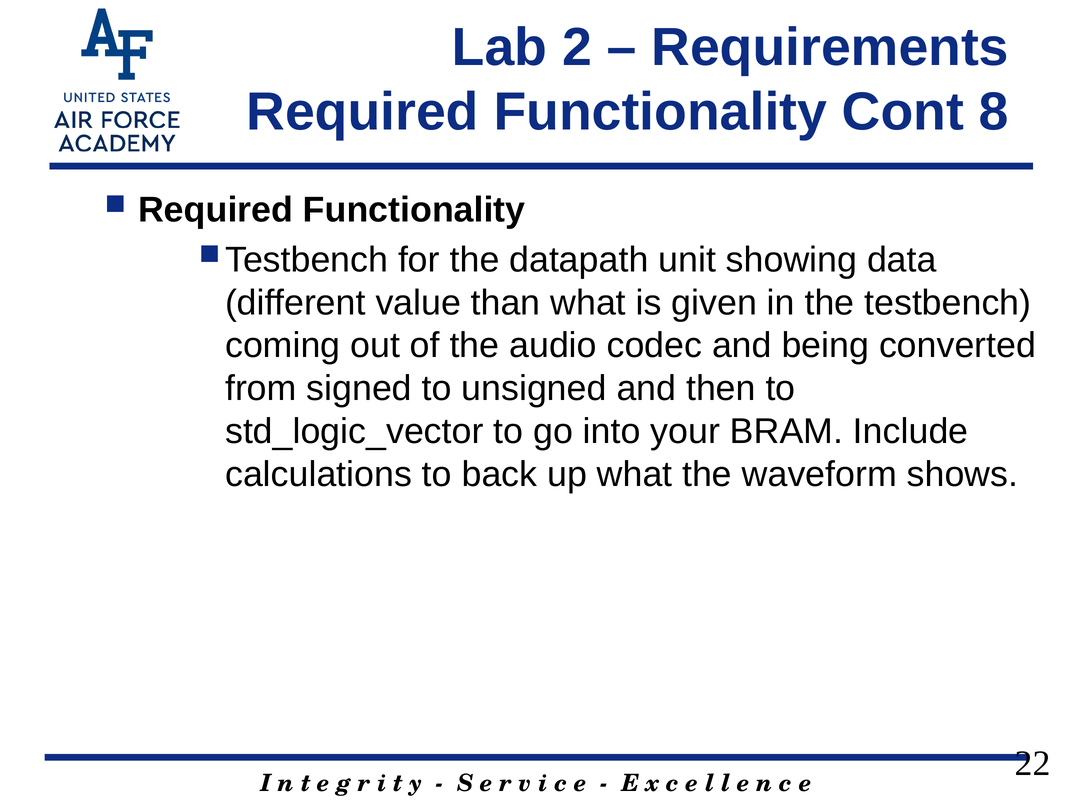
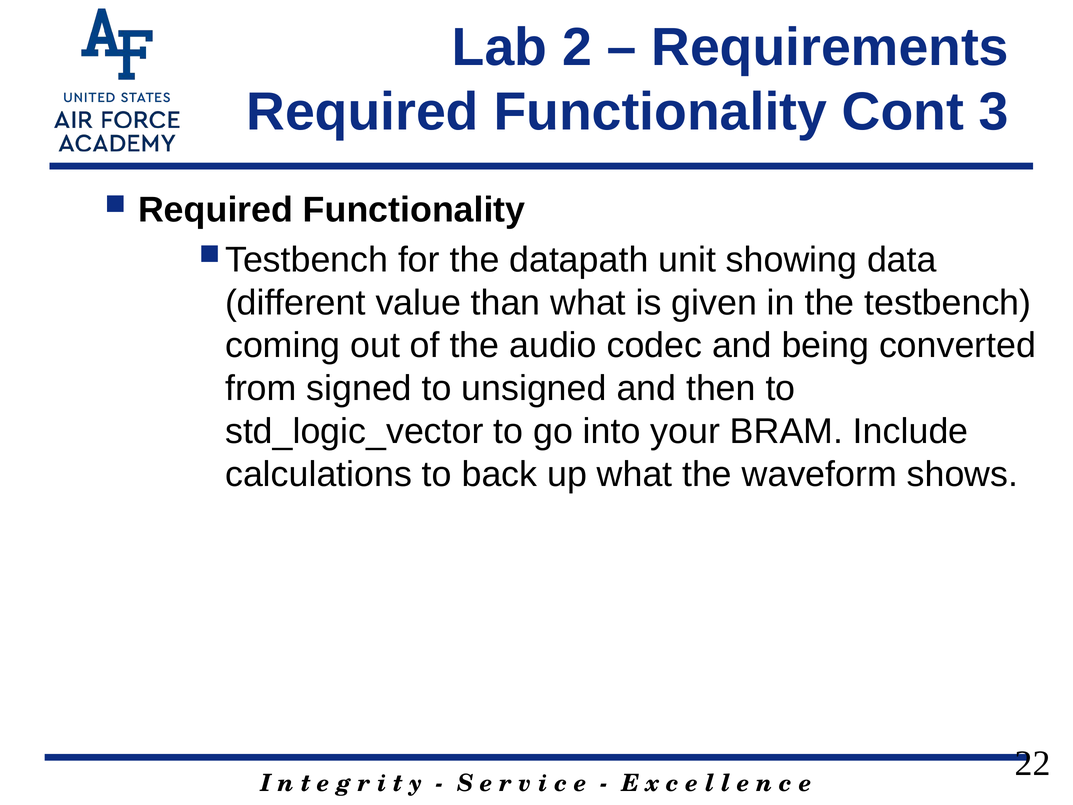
8: 8 -> 3
